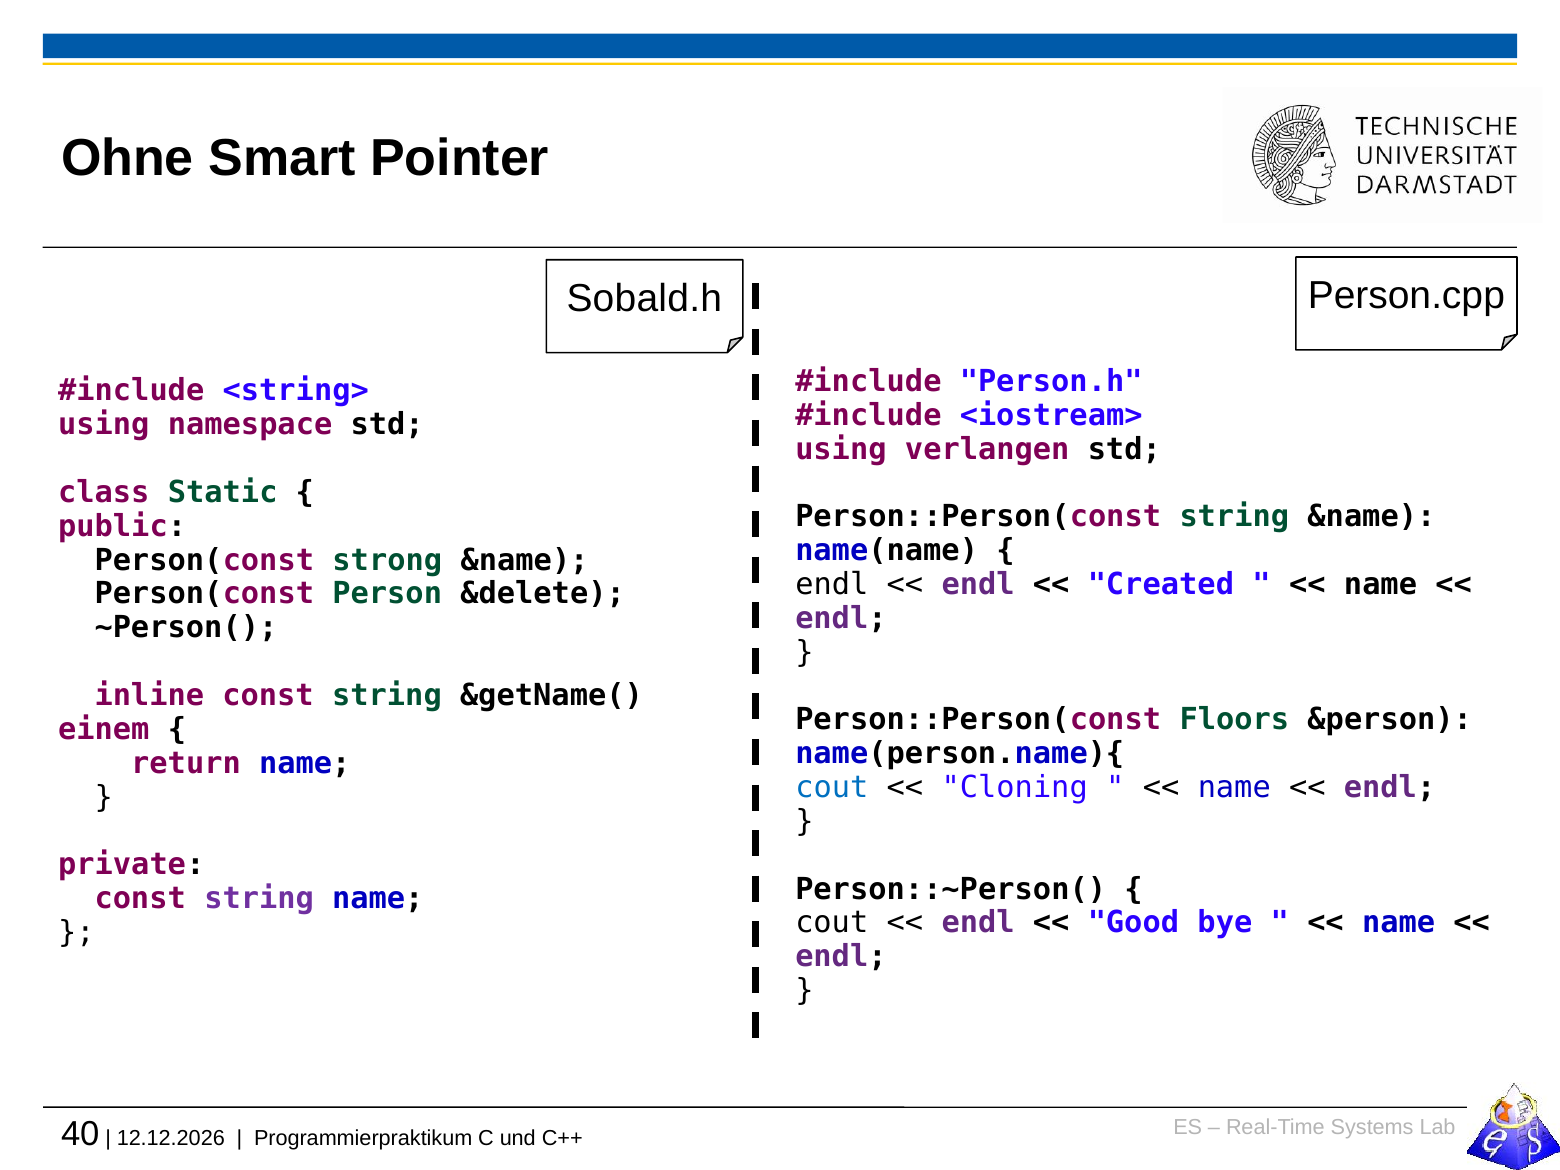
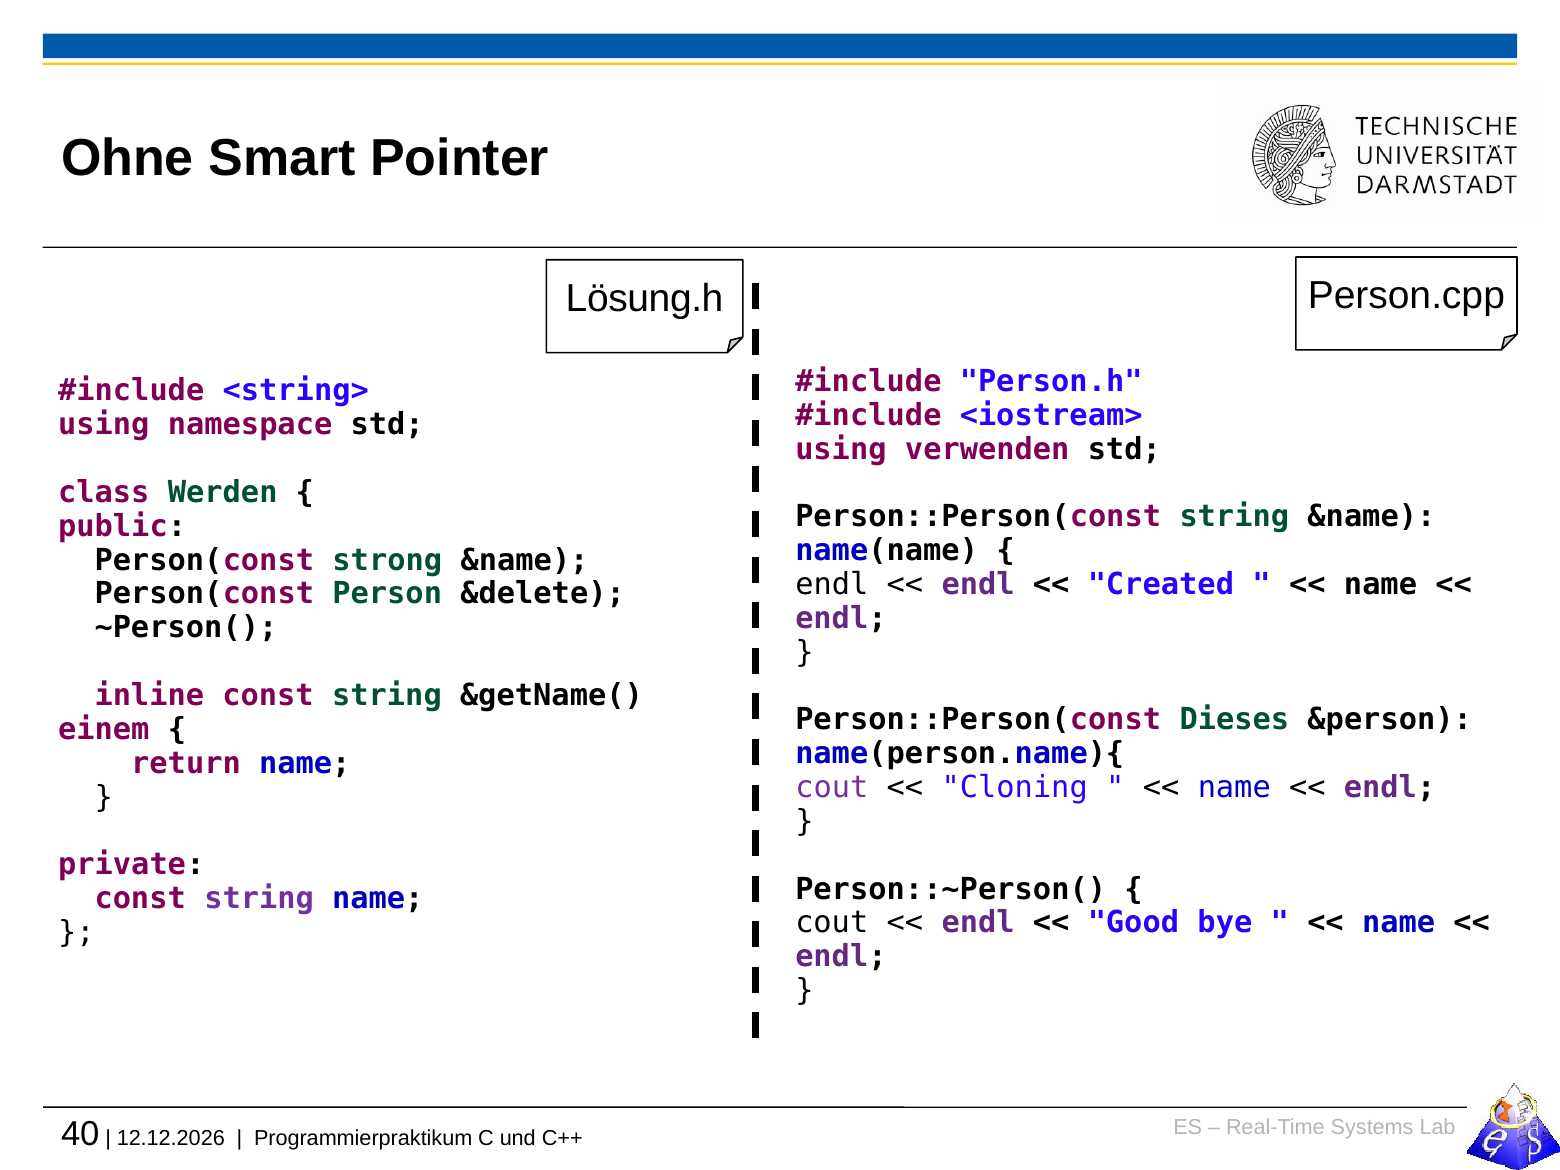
Sobald.h: Sobald.h -> Lösung.h
verlangen: verlangen -> verwenden
Static: Static -> Werden
Floors: Floors -> Dieses
cout at (832, 788) colour: blue -> purple
